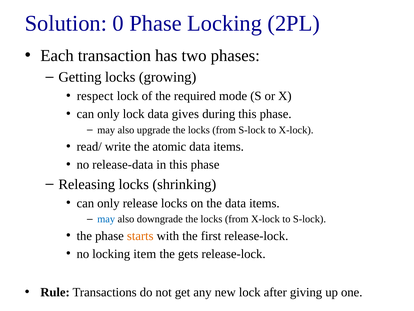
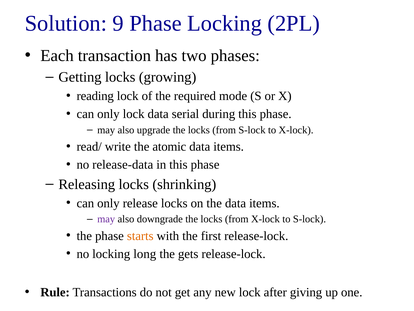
0: 0 -> 9
respect: respect -> reading
gives: gives -> serial
may at (106, 219) colour: blue -> purple
item: item -> long
